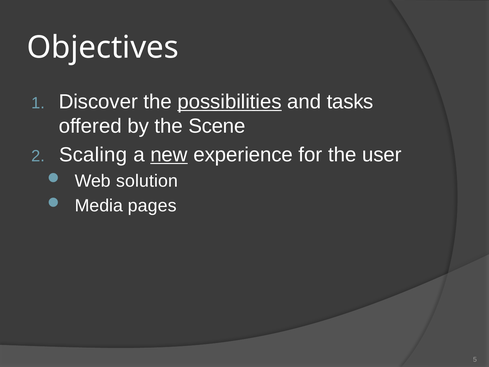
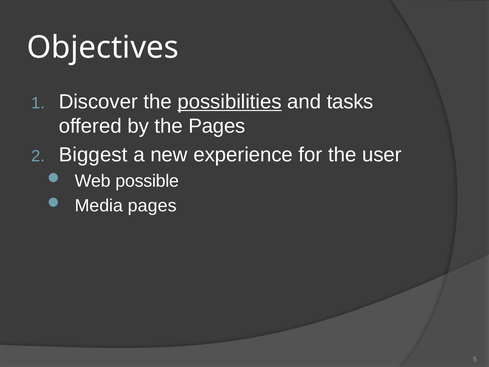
the Scene: Scene -> Pages
Scaling: Scaling -> Biggest
new underline: present -> none
solution: solution -> possible
